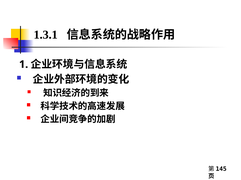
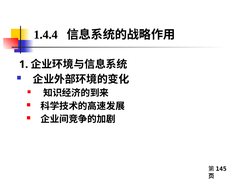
1.3.1: 1.3.1 -> 1.4.4
